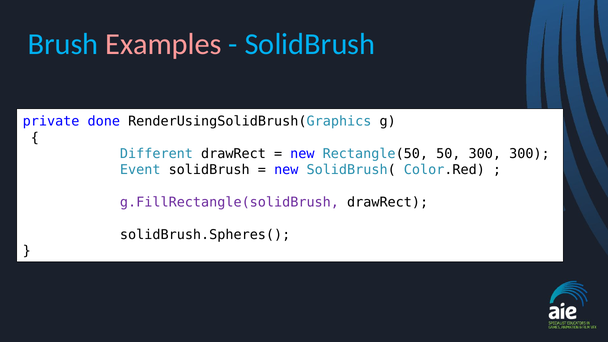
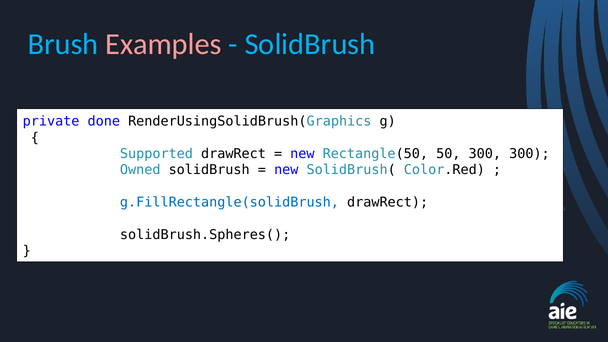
Different: Different -> Supported
Event: Event -> Owned
g.FillRectangle(solidBrush colour: purple -> blue
